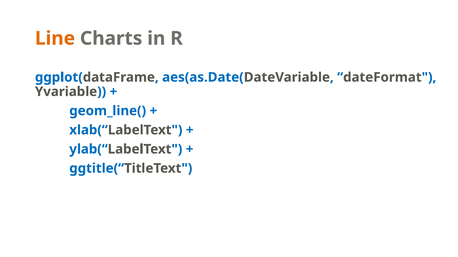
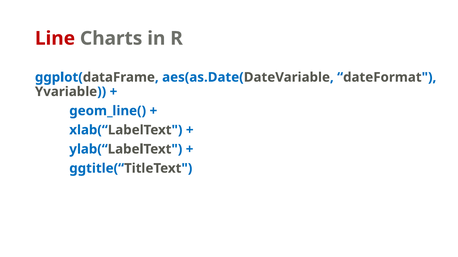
Line colour: orange -> red
